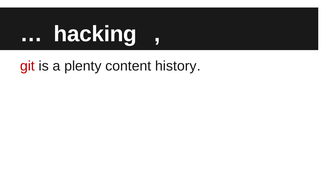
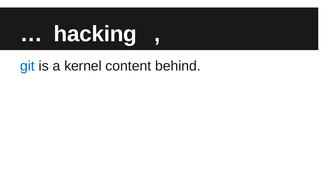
git colour: red -> blue
plenty: plenty -> kernel
history: history -> behind
